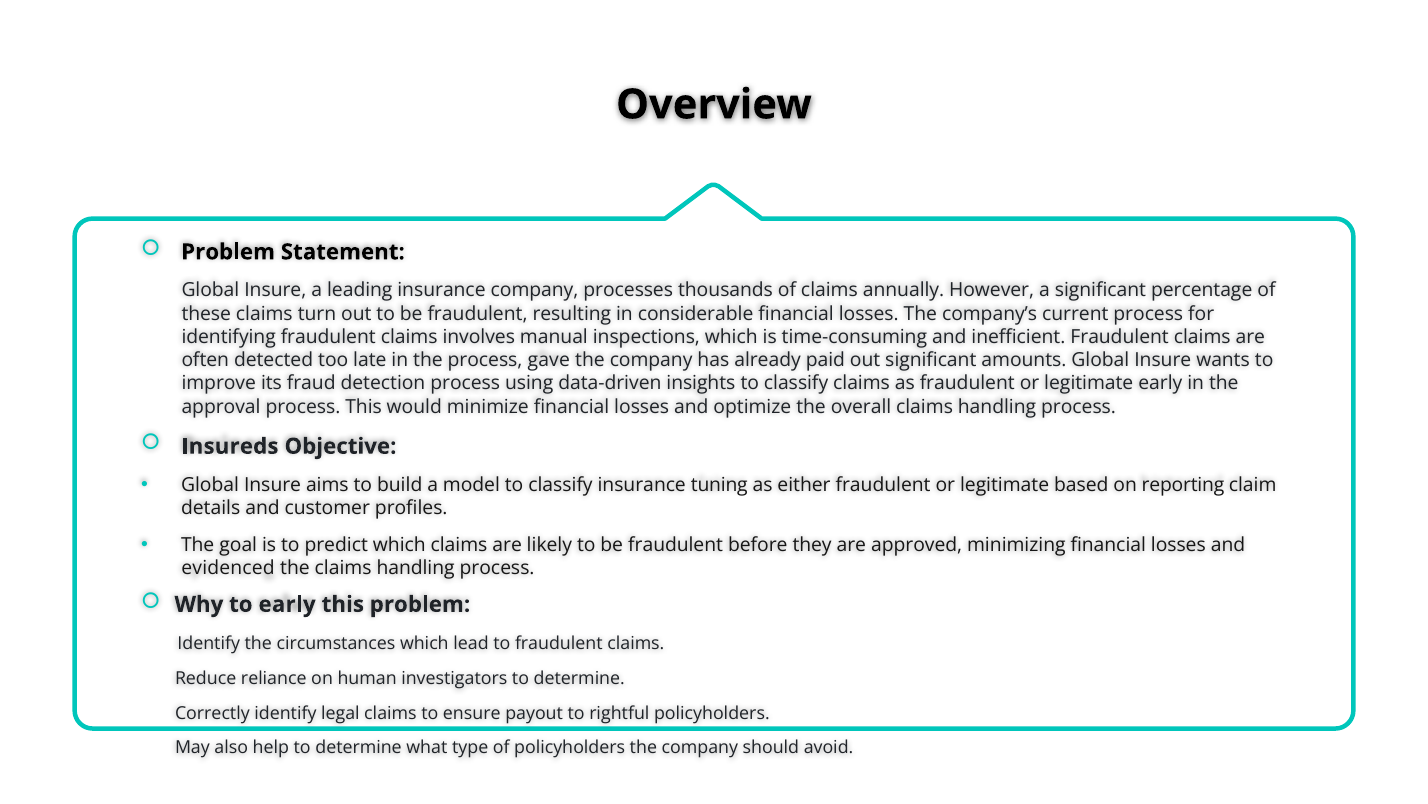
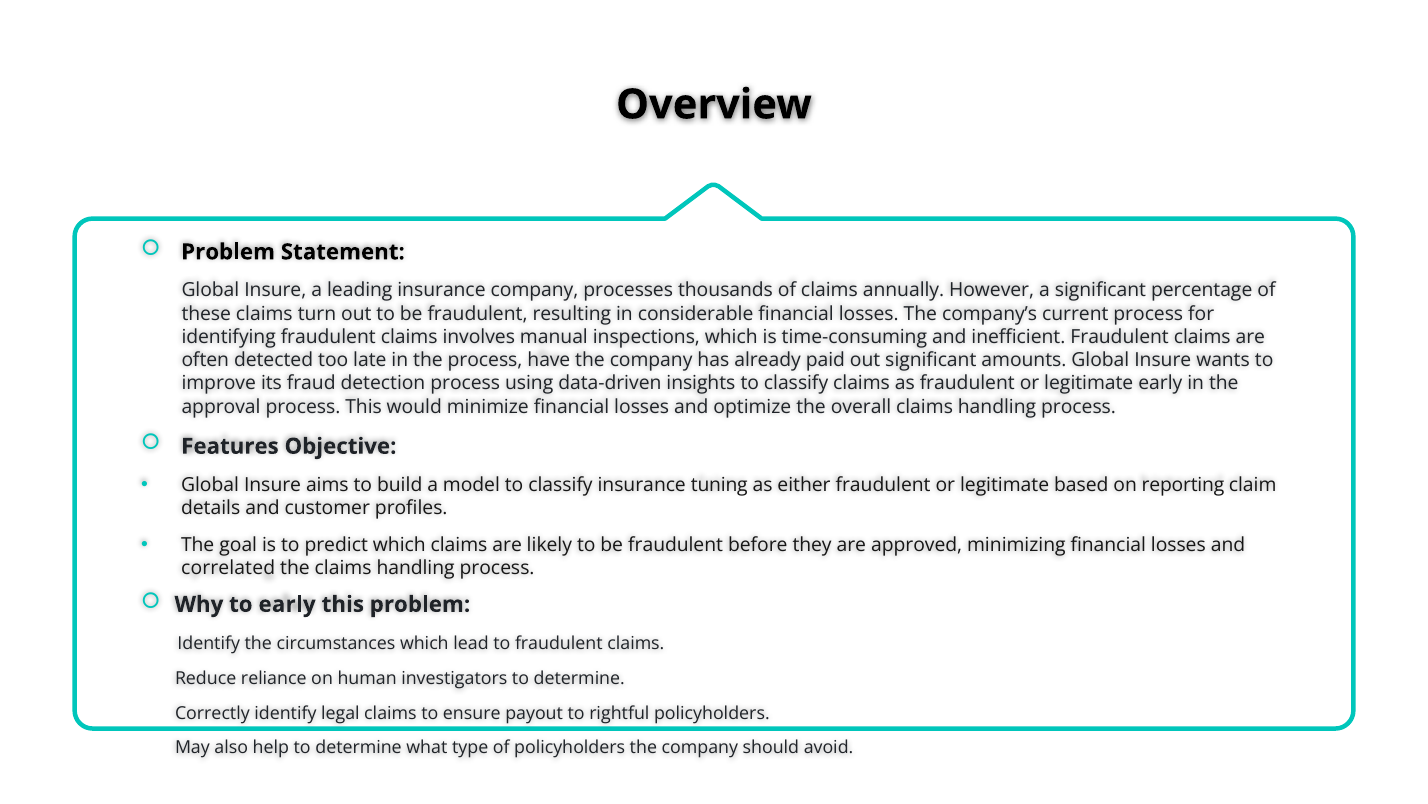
gave: gave -> have
Insureds: Insureds -> Features
evidenced: evidenced -> correlated
